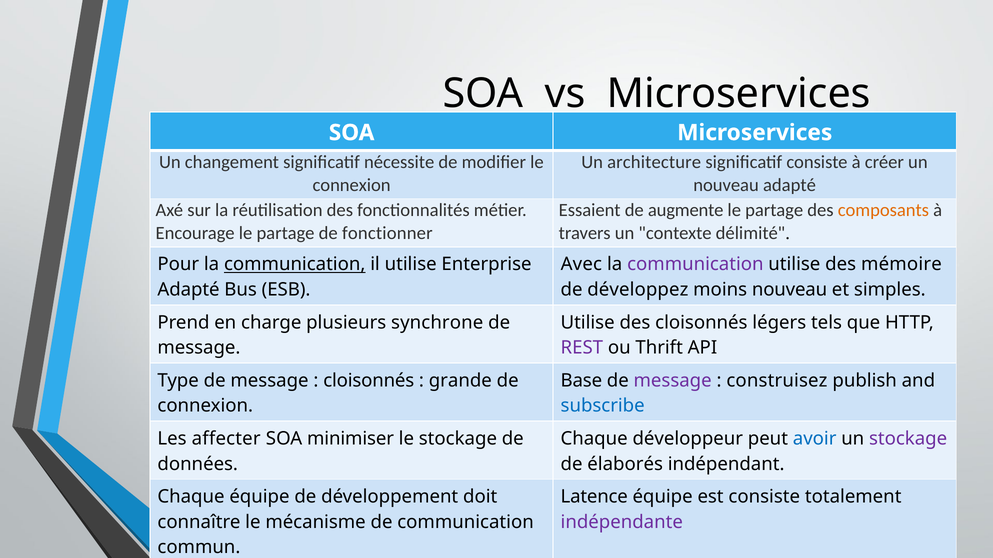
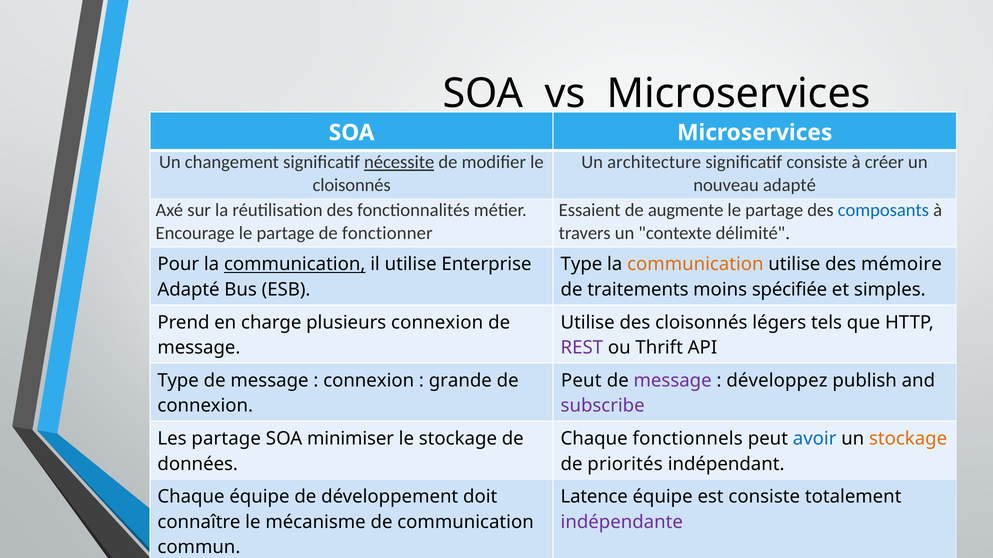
nécessite underline: none -> present
connexion at (352, 185): connexion -> cloisonnés
composants colour: orange -> blue
Avec at (581, 265): Avec -> Type
communication at (695, 265) colour: purple -> orange
développez: développez -> traitements
moins nouveau: nouveau -> spécifiée
plusieurs synchrone: synchrone -> connexion
cloisonnés at (369, 381): cloisonnés -> connexion
Base at (581, 381): Base -> Peut
construisez: construisez -> développez
subscribe colour: blue -> purple
Les affecter: affecter -> partage
développeur: développeur -> fonctionnels
stockage at (908, 439) colour: purple -> orange
élaborés: élaborés -> priorités
